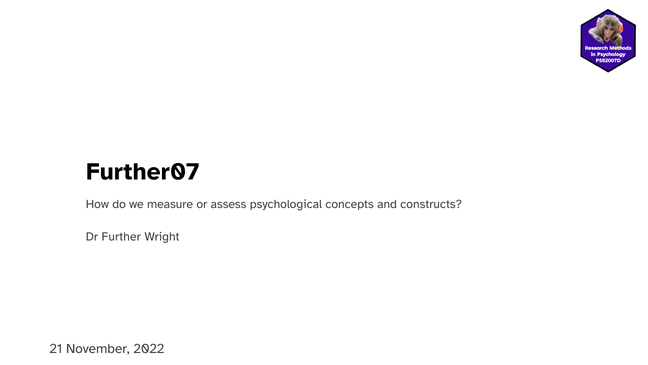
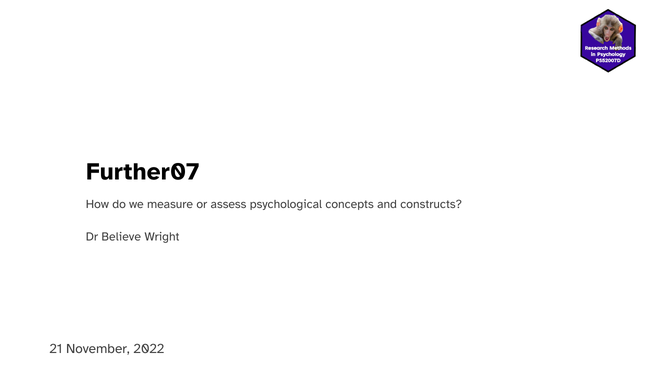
Further: Further -> Believe
